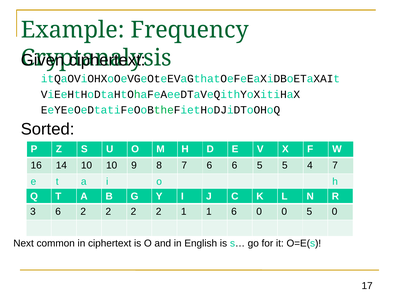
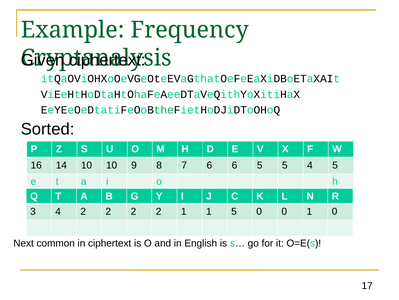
4 7: 7 -> 5
3 6: 6 -> 4
1 6: 6 -> 5
0 5: 5 -> 1
